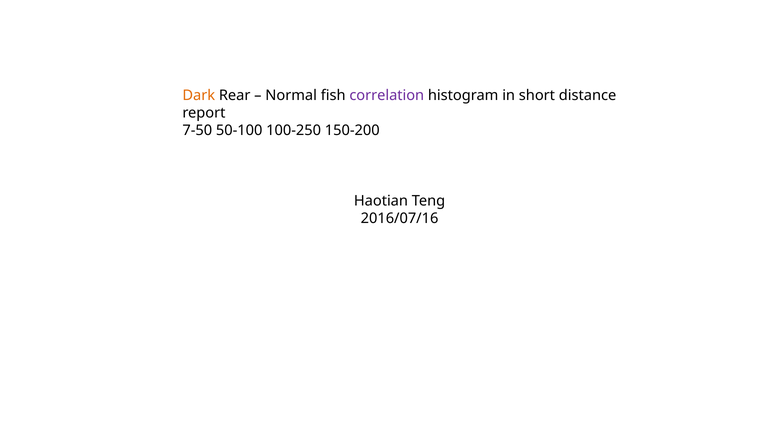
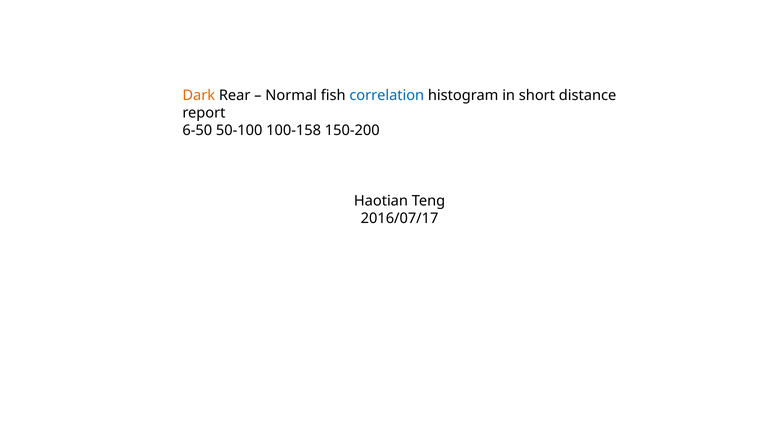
correlation colour: purple -> blue
7-50: 7-50 -> 6-50
100-250: 100-250 -> 100-158
2016/07/16: 2016/07/16 -> 2016/07/17
